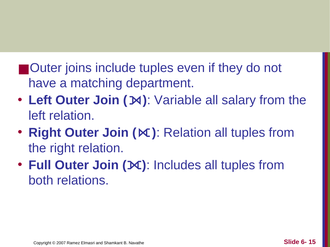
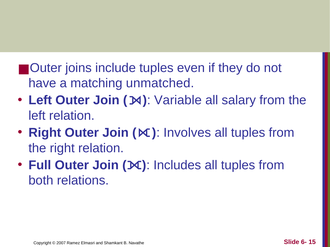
department: department -> unmatched
Relation at (187, 133): Relation -> Involves
